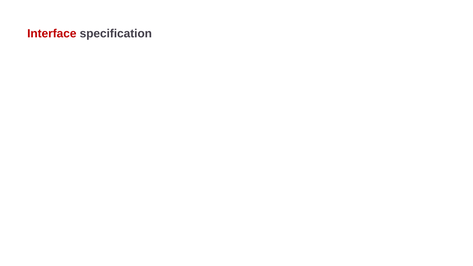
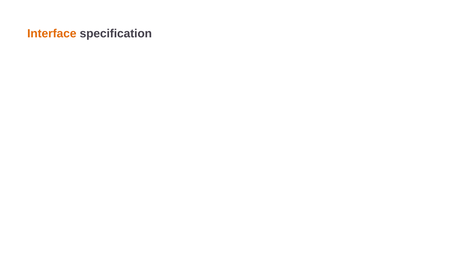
Interface at (52, 34) colour: red -> orange
